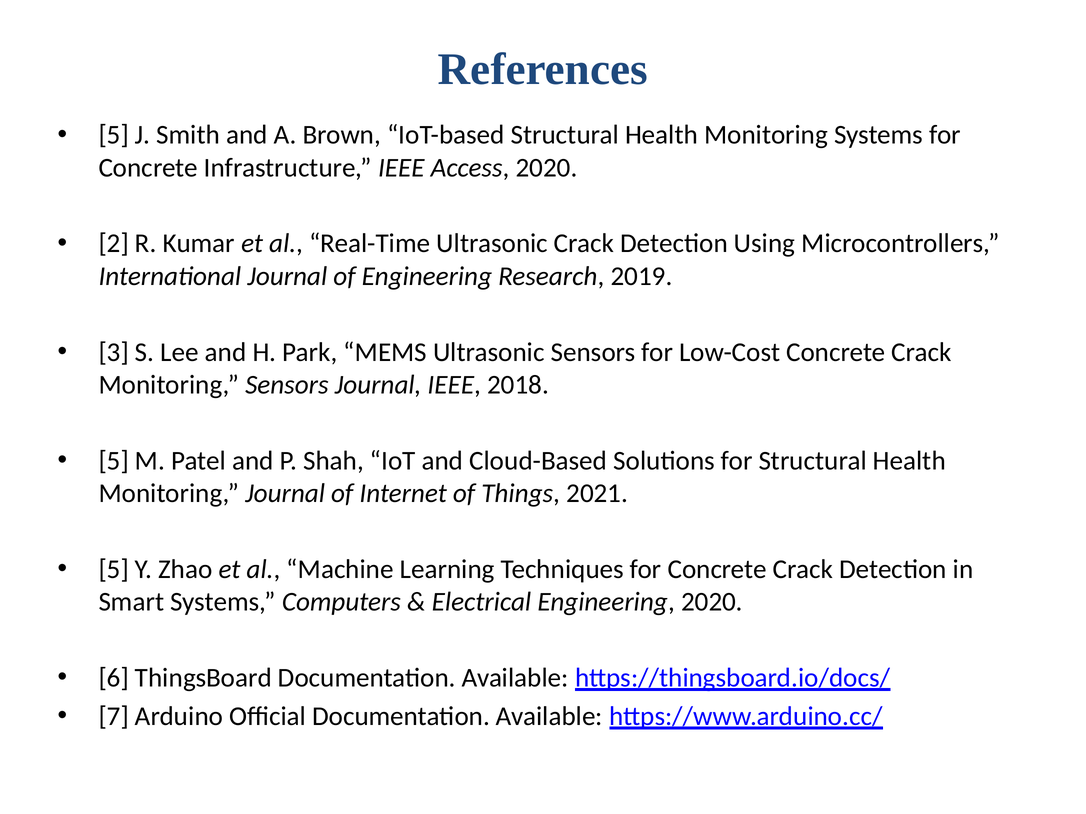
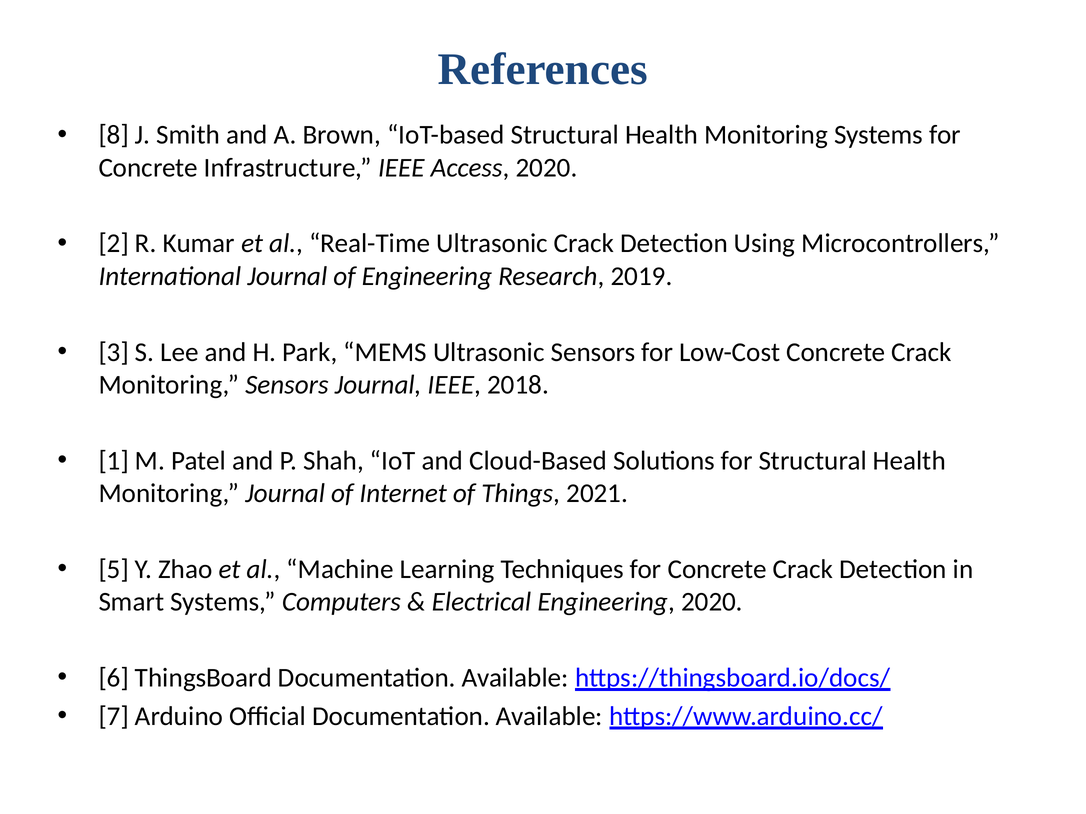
5 at (114, 135): 5 -> 8
5 at (114, 461): 5 -> 1
